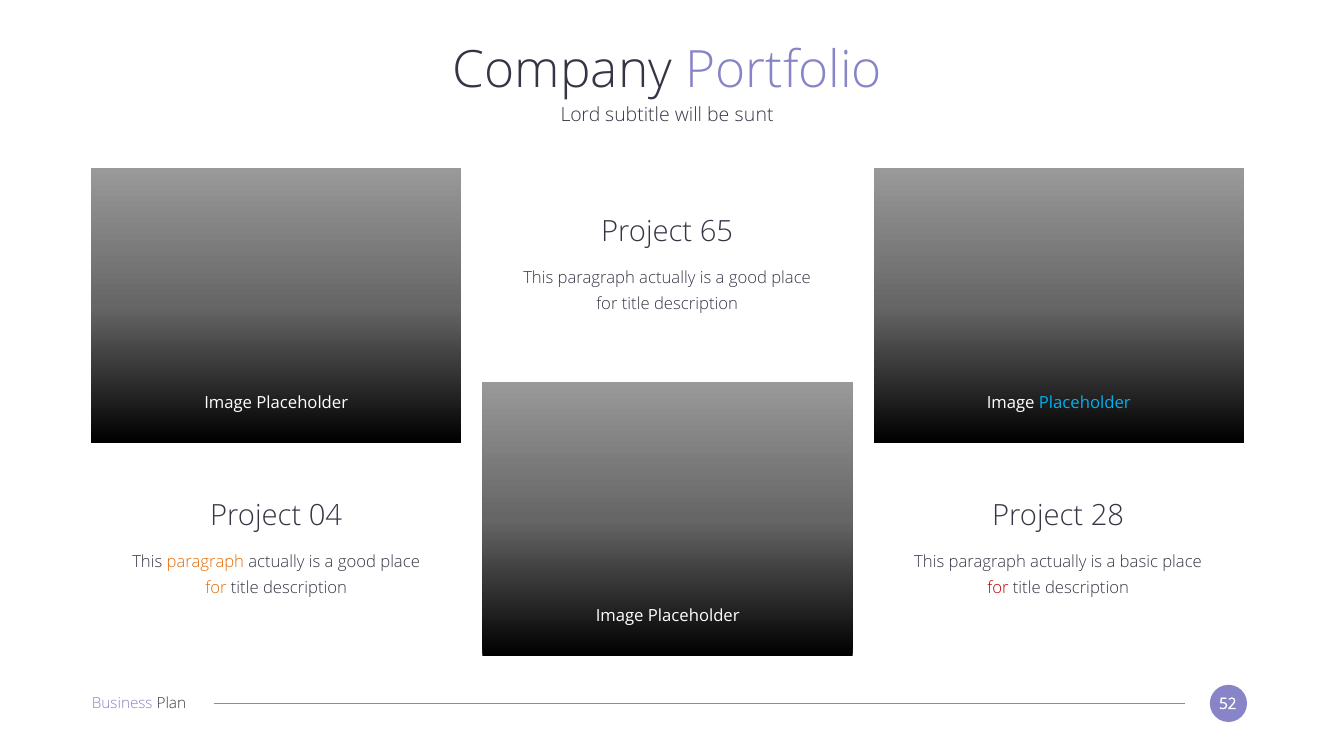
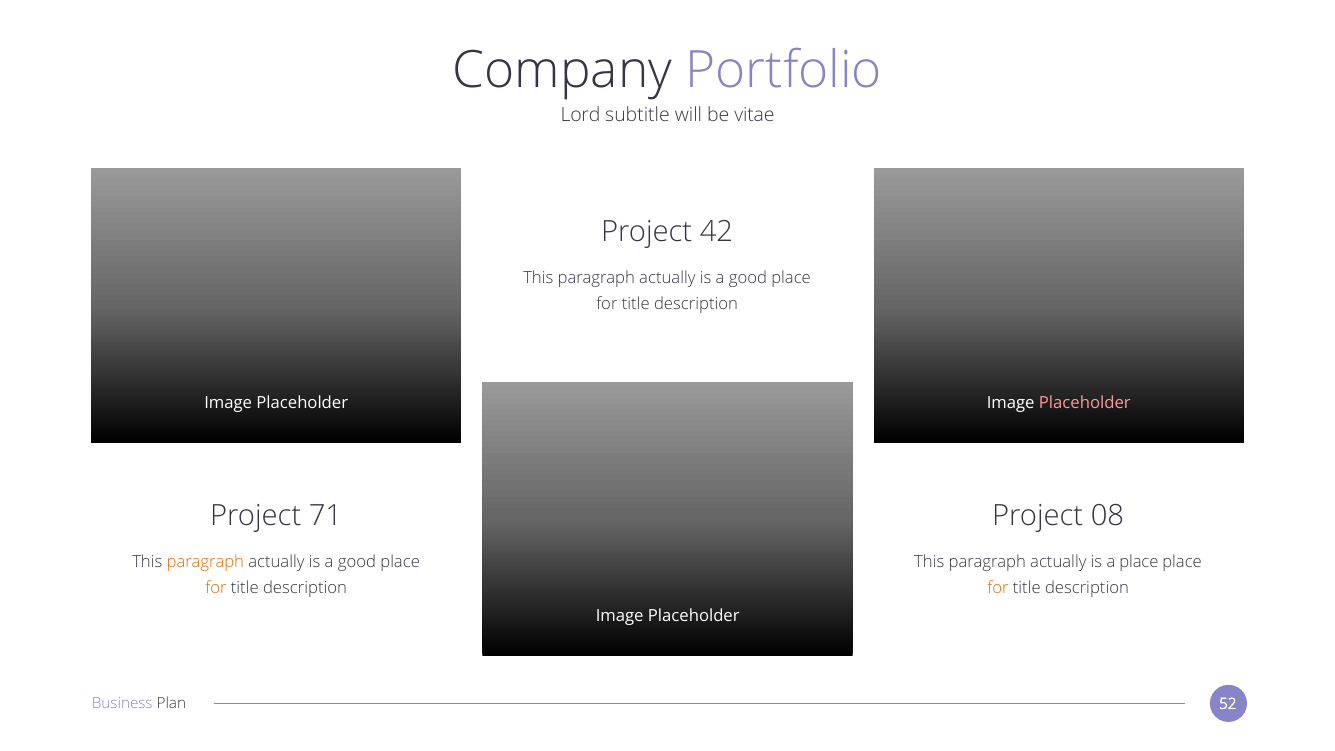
sunt: sunt -> vitae
65: 65 -> 42
Placeholder at (1085, 403) colour: light blue -> pink
04: 04 -> 71
28: 28 -> 08
a basic: basic -> place
for at (998, 588) colour: red -> orange
